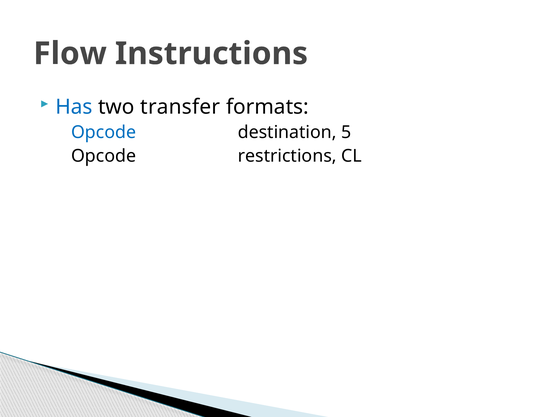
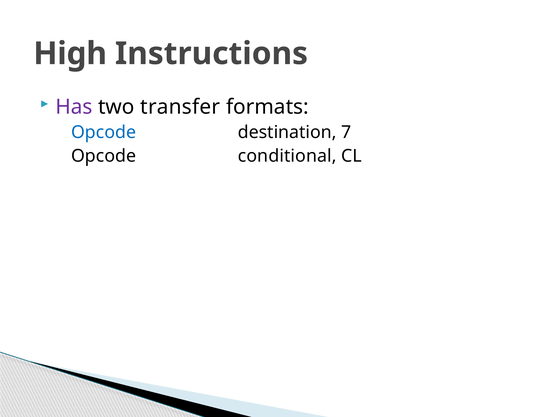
Flow: Flow -> High
Has colour: blue -> purple
5: 5 -> 7
restrictions: restrictions -> conditional
